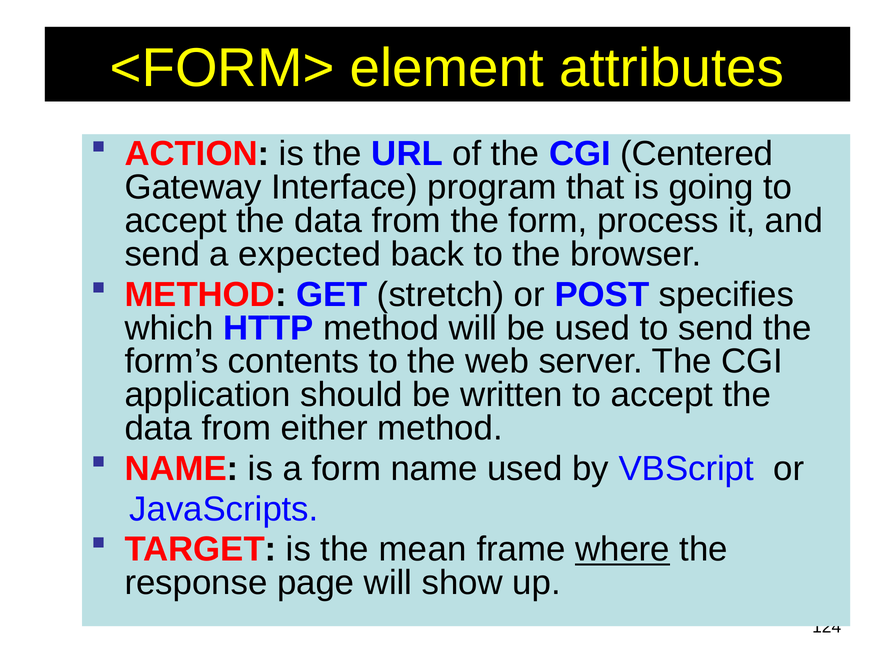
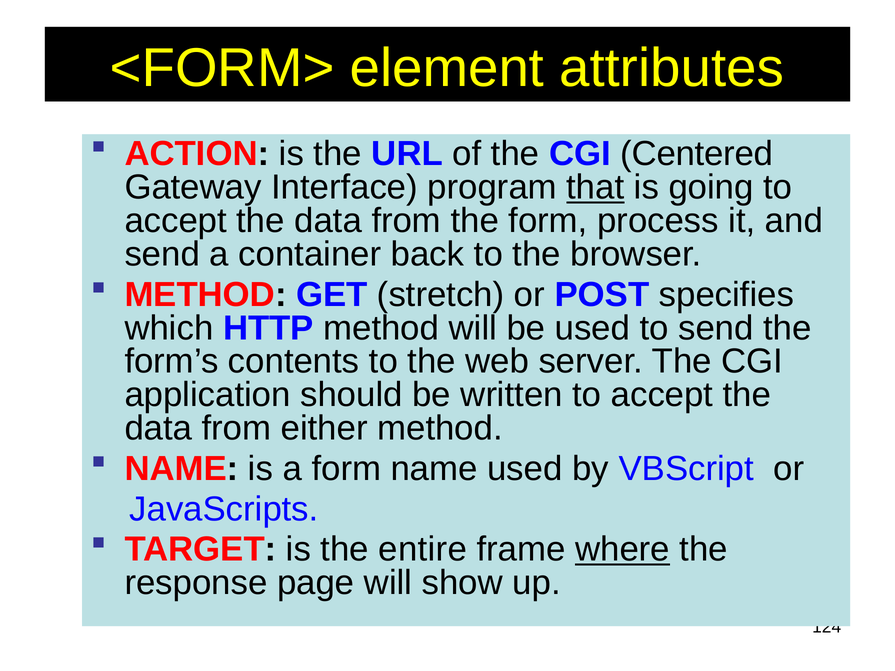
that underline: none -> present
expected: expected -> container
mean: mean -> entire
